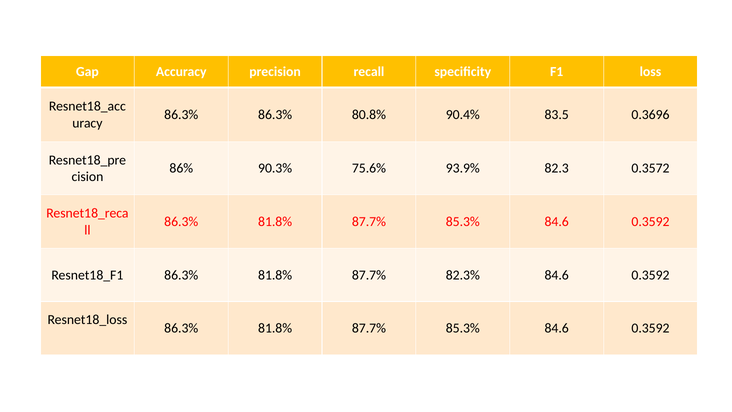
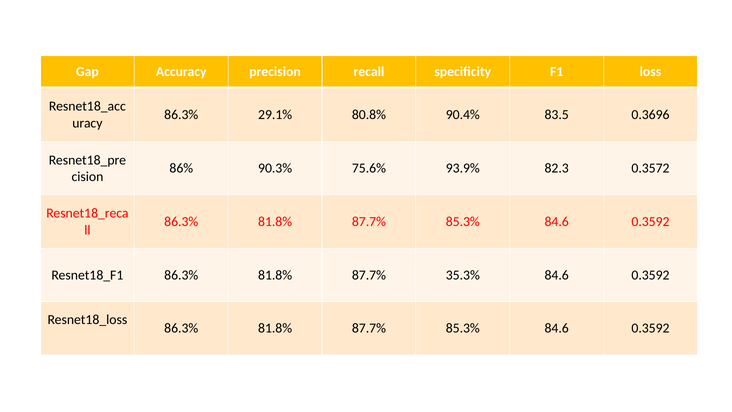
86.3% 86.3%: 86.3% -> 29.1%
82.3%: 82.3% -> 35.3%
